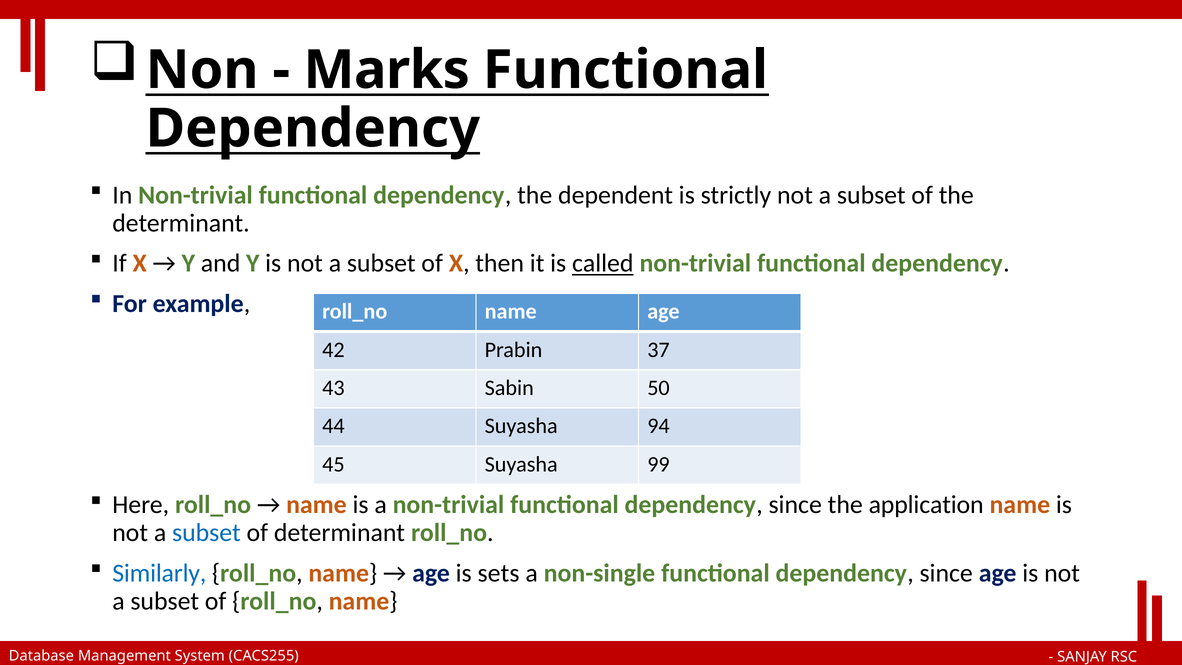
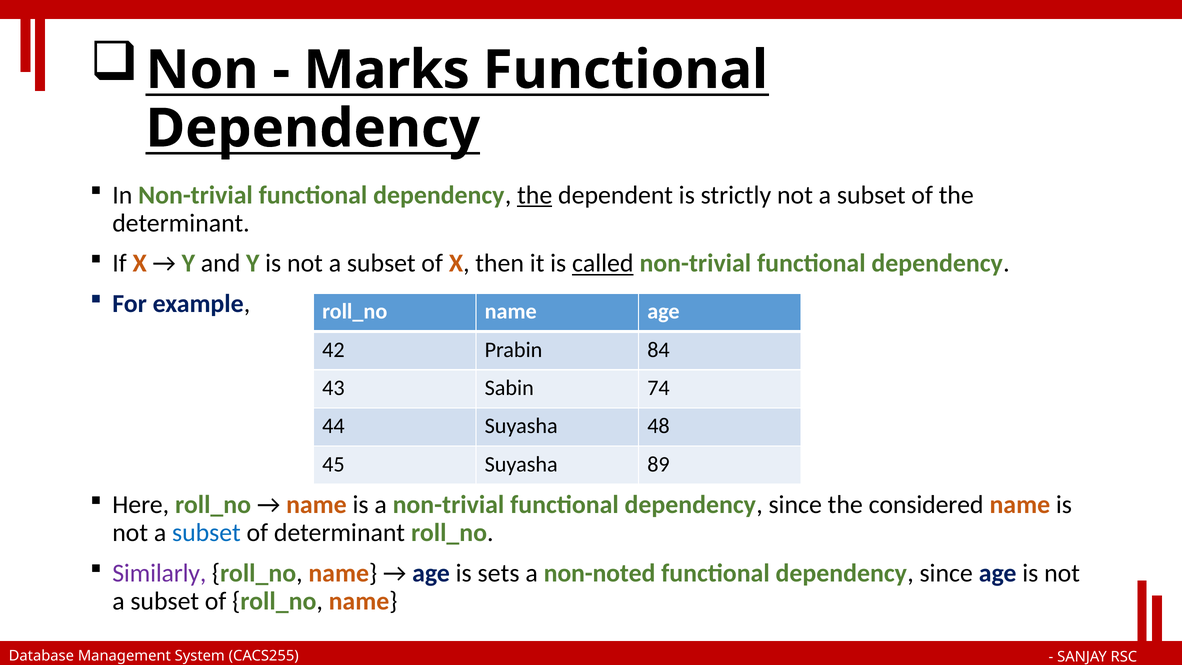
the at (535, 195) underline: none -> present
37: 37 -> 84
50: 50 -> 74
94: 94 -> 48
99: 99 -> 89
application: application -> considered
Similarly colour: blue -> purple
non-single: non-single -> non-noted
